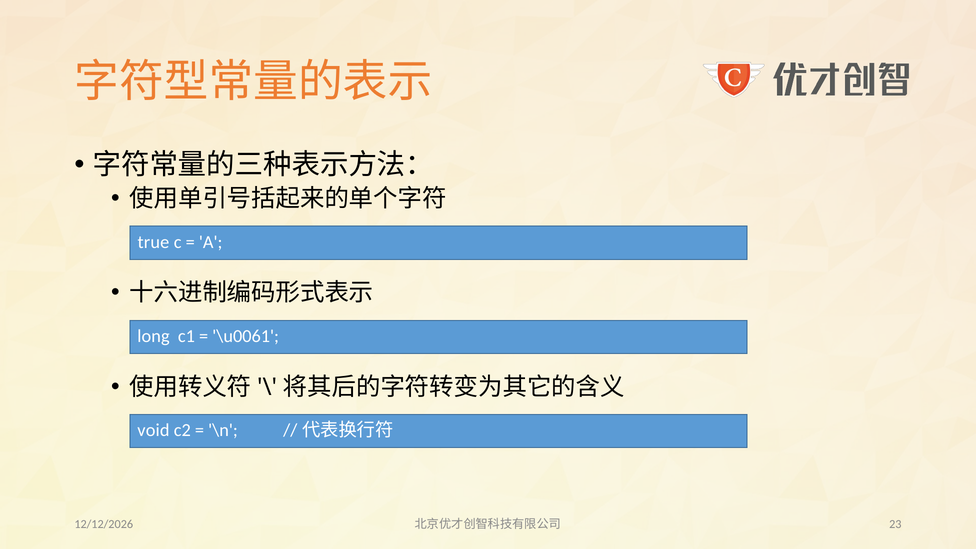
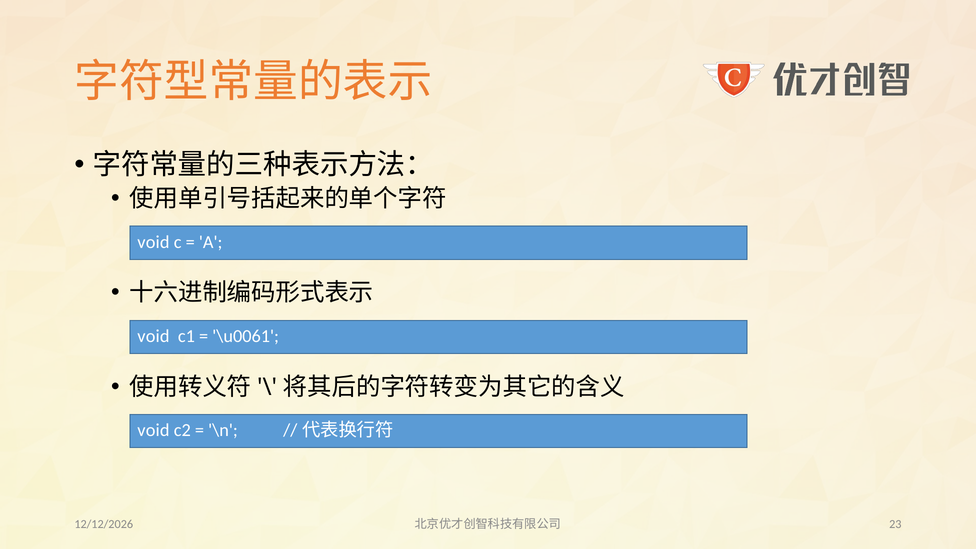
true at (153, 242): true -> void
long at (153, 336): long -> void
